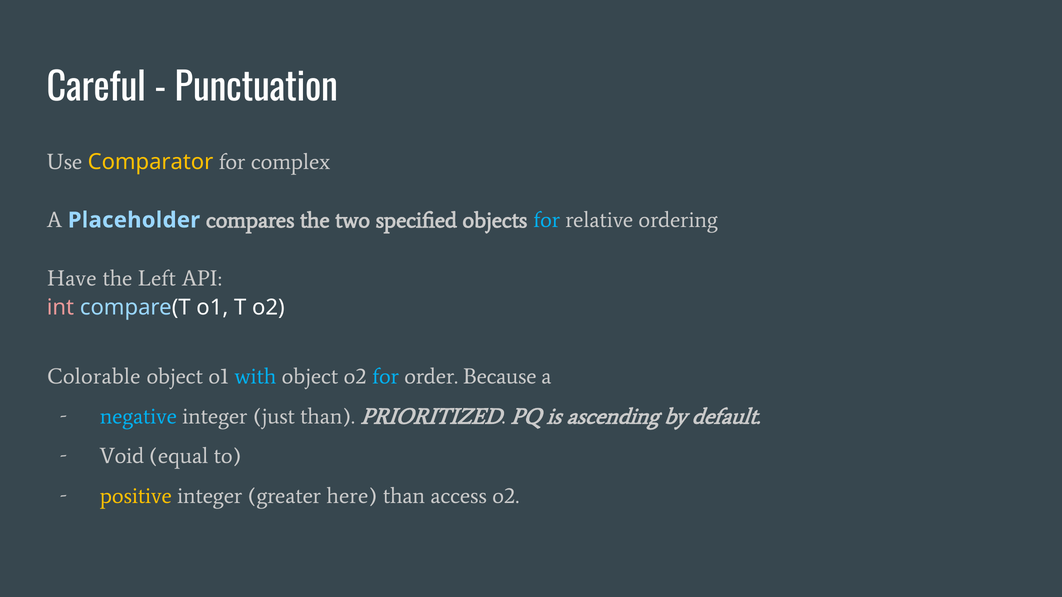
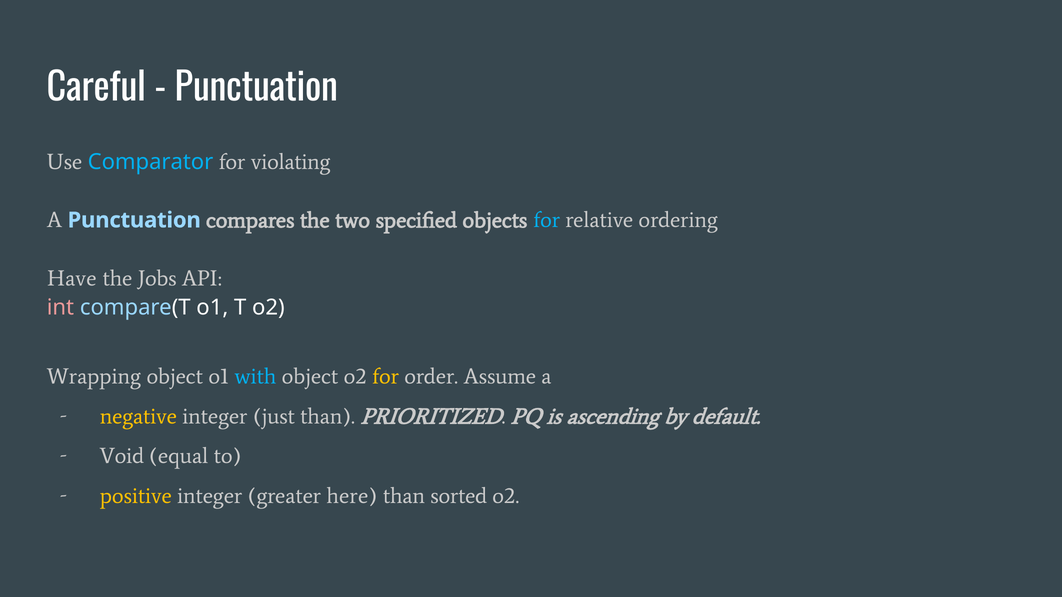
Comparator colour: yellow -> light blue
complex: complex -> violating
A Placeholder: Placeholder -> Punctuation
Left: Left -> Jobs
Colorable: Colorable -> Wrapping
for at (386, 377) colour: light blue -> yellow
Because: Because -> Assume
negative colour: light blue -> yellow
access: access -> sorted
